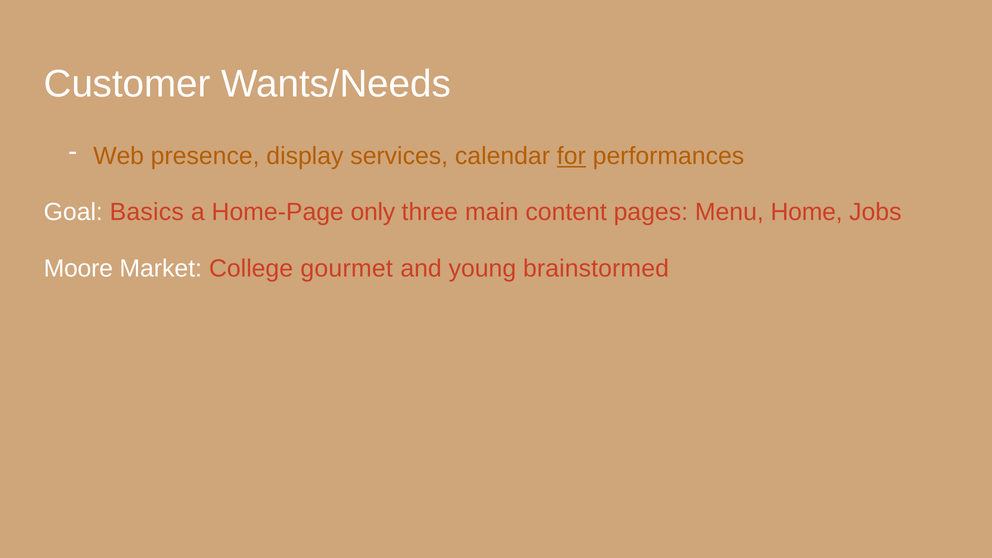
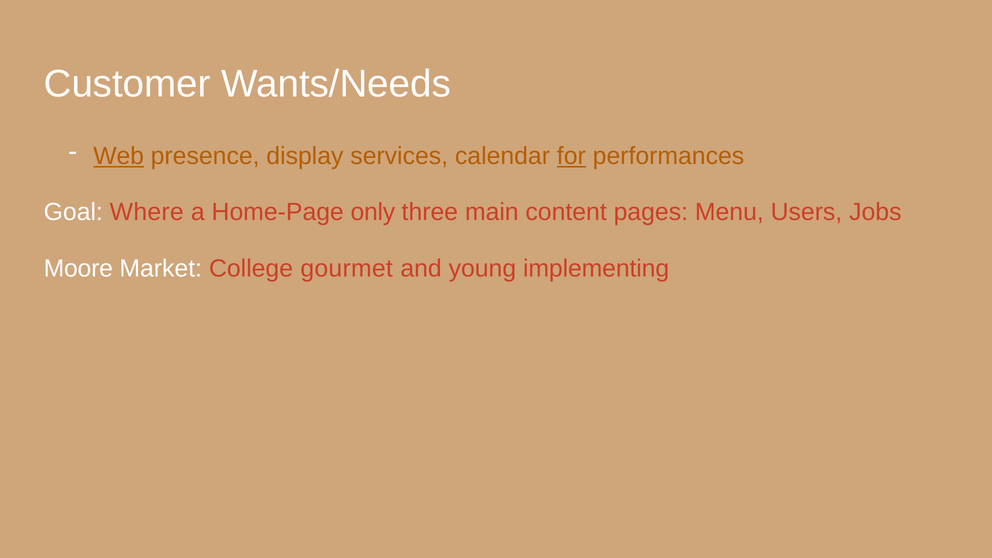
Web underline: none -> present
Basics: Basics -> Where
Home: Home -> Users
brainstormed: brainstormed -> implementing
